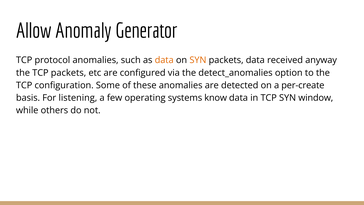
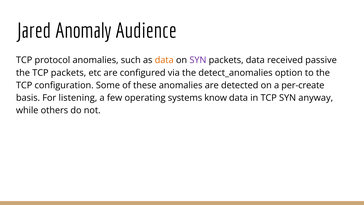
Allow: Allow -> Jared
Generator: Generator -> Audience
SYN at (198, 60) colour: orange -> purple
anyway: anyway -> passive
window: window -> anyway
